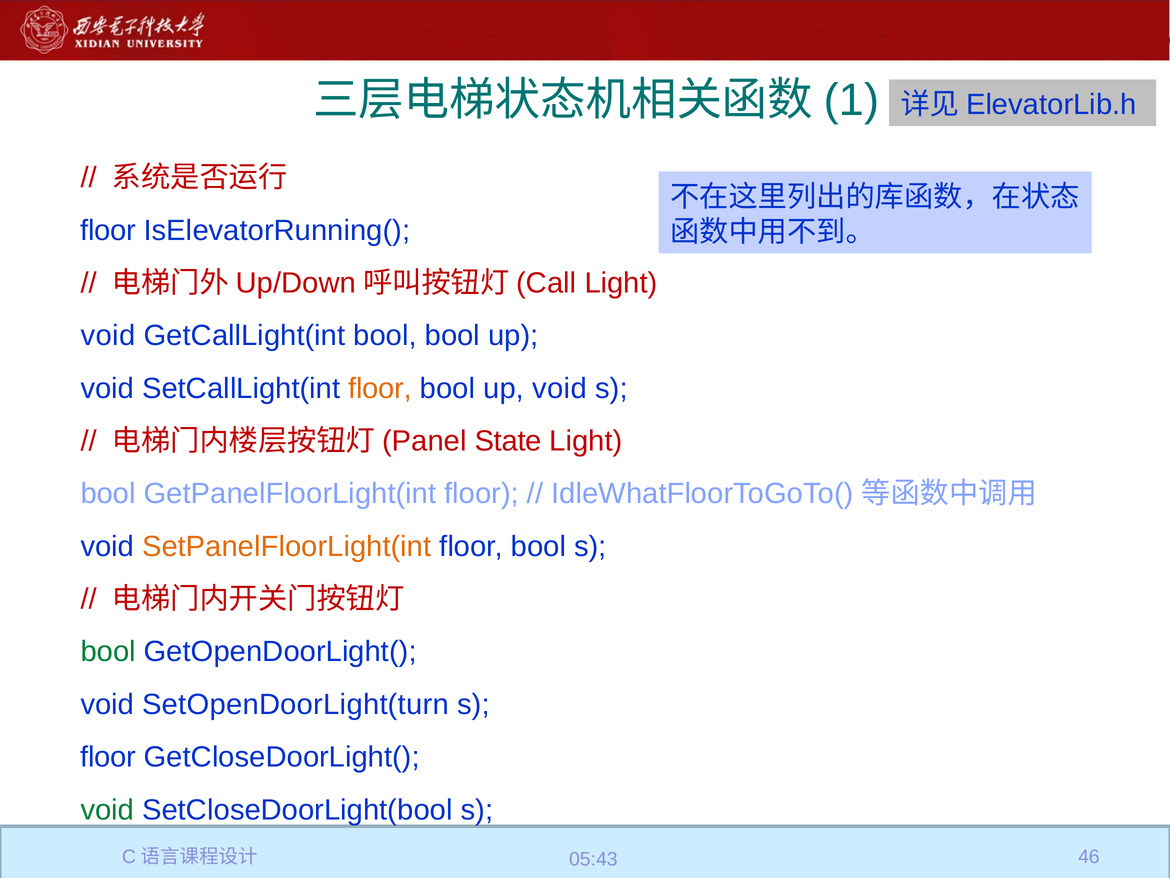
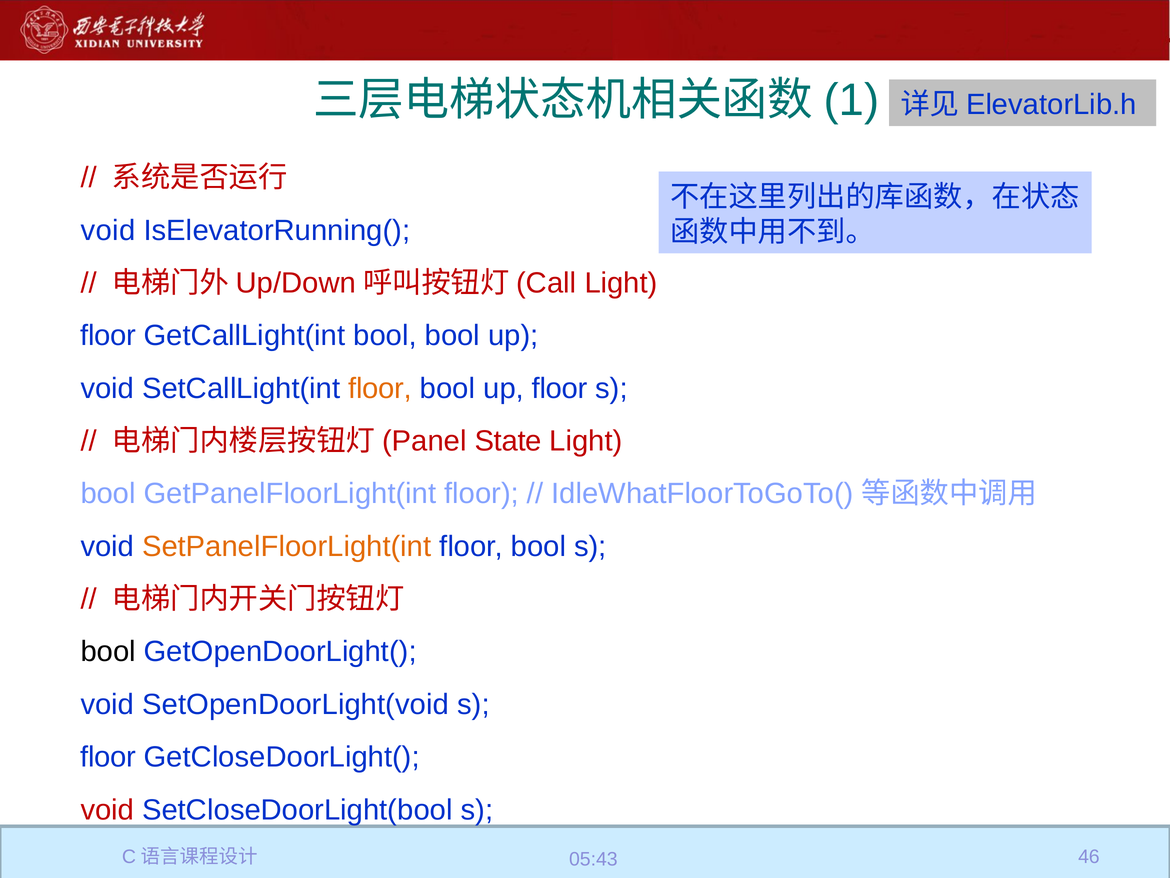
floor at (108, 230): floor -> void
void at (108, 336): void -> floor
void at (560, 388): void -> floor
bool at (108, 651) colour: green -> black
SetOpenDoorLight(turn: SetOpenDoorLight(turn -> SetOpenDoorLight(void
void at (107, 809) colour: green -> red
